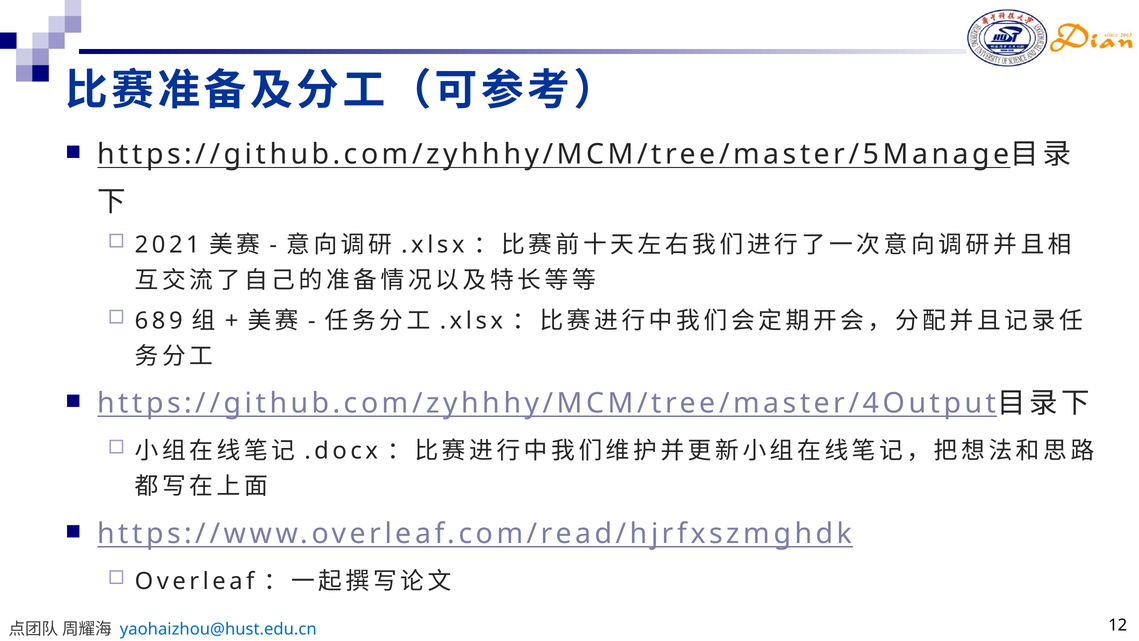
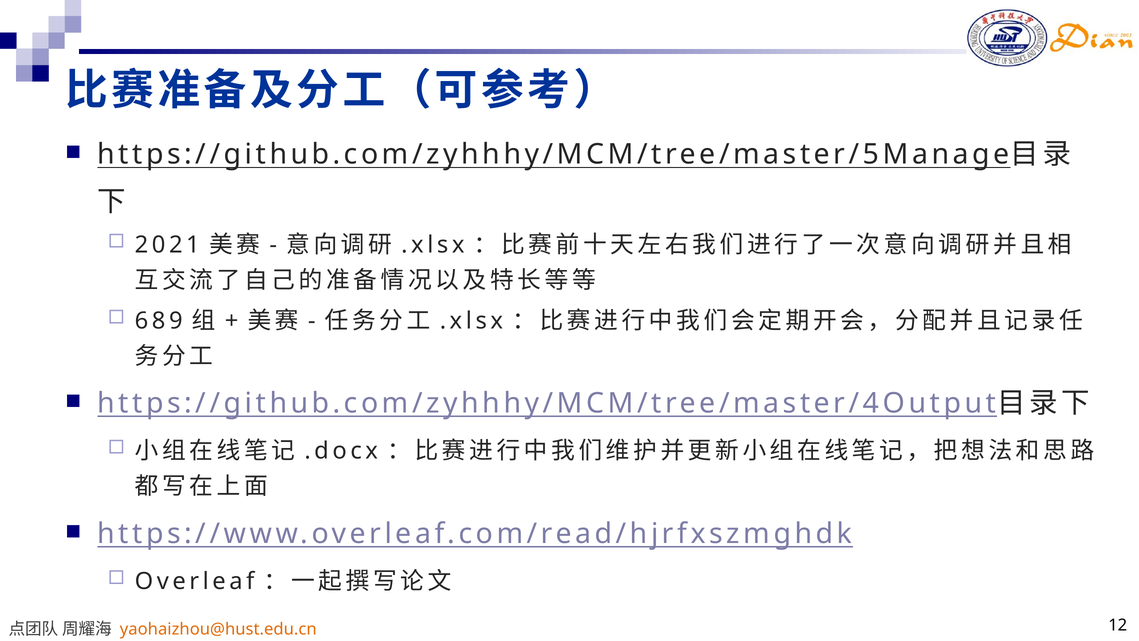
yaohaizhou@hust.edu.cn colour: blue -> orange
